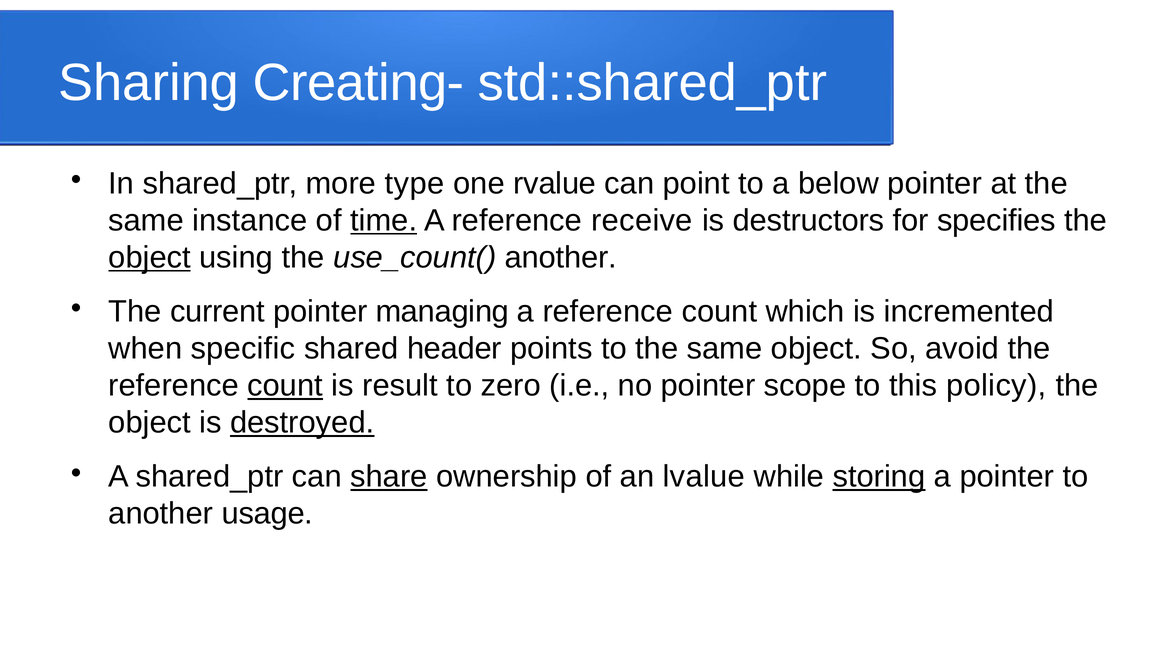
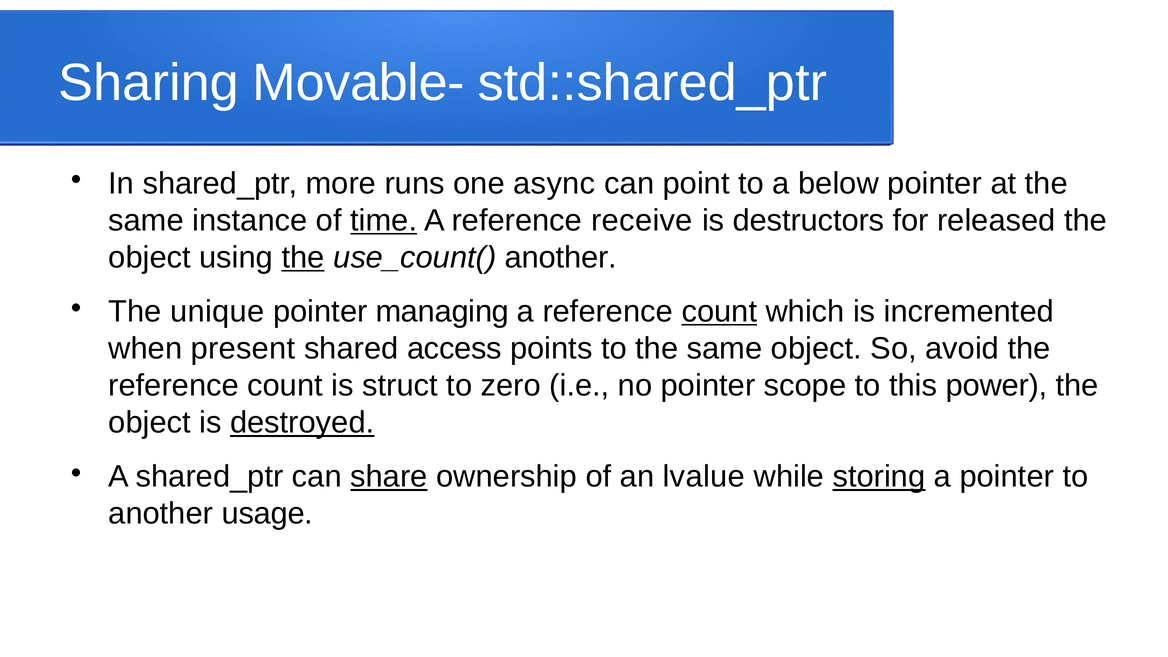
Creating-: Creating- -> Movable-
type: type -> runs
rvalue: rvalue -> async
specifies: specifies -> released
object at (150, 258) underline: present -> none
the at (303, 258) underline: none -> present
current: current -> unique
count at (719, 311) underline: none -> present
specific: specific -> present
header: header -> access
count at (285, 386) underline: present -> none
result: result -> struct
policy: policy -> power
